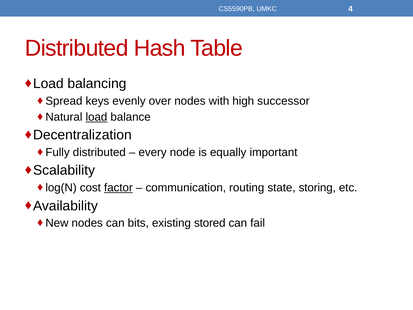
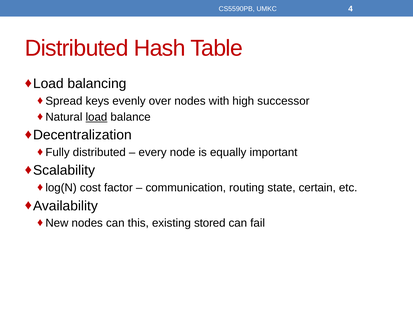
factor underline: present -> none
storing: storing -> certain
bits: bits -> this
